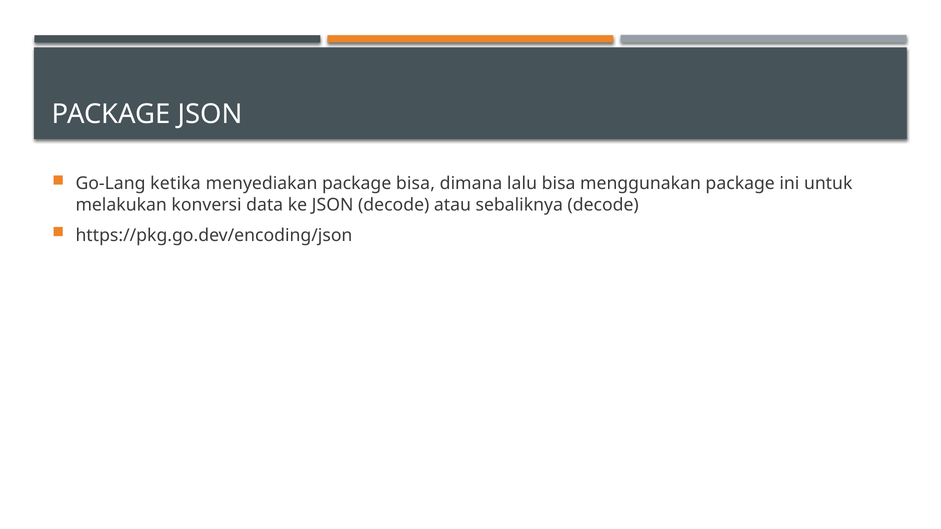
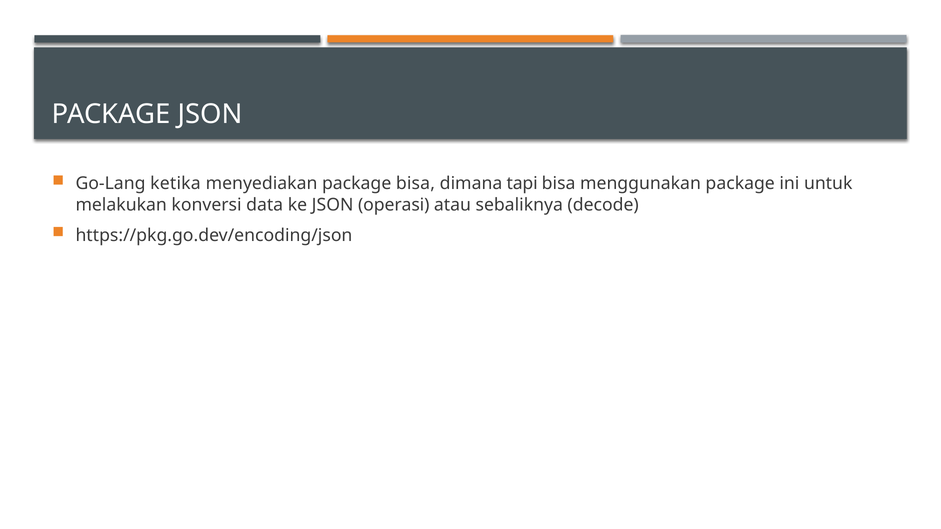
lalu: lalu -> tapi
JSON decode: decode -> operasi
